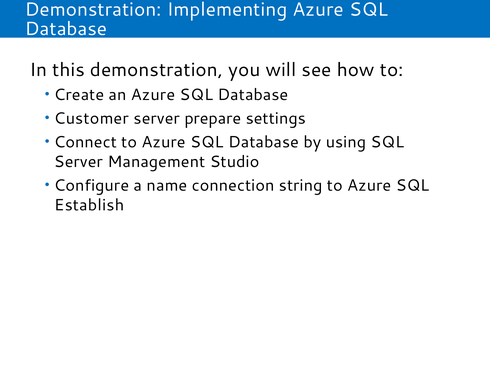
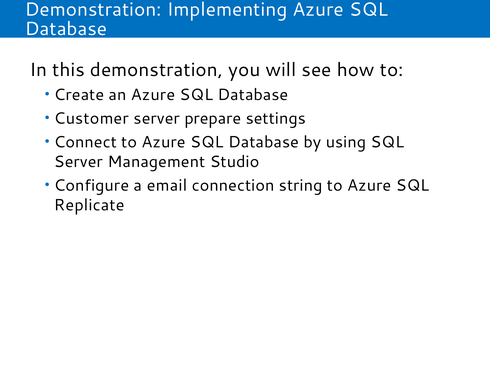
name: name -> email
Establish: Establish -> Replicate
